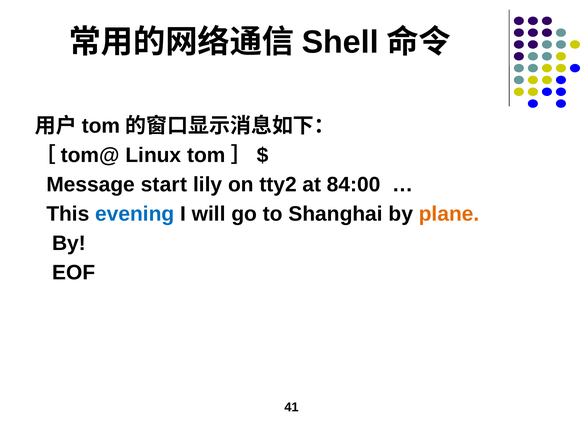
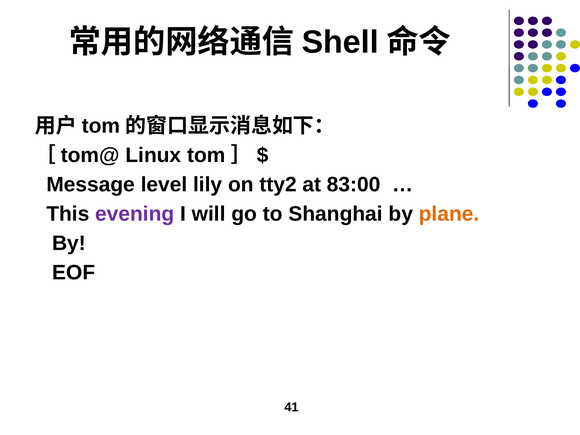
start: start -> level
84:00: 84:00 -> 83:00
evening colour: blue -> purple
